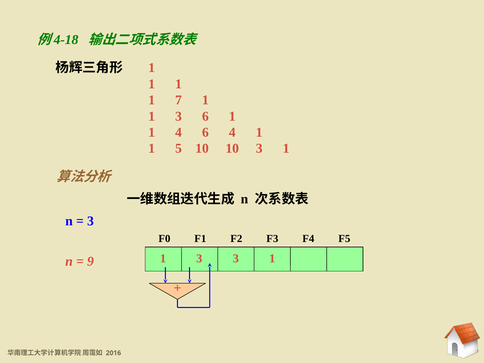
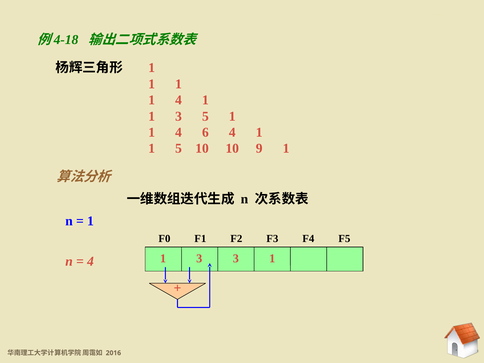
7 at (179, 100): 7 -> 4
3 6: 6 -> 5
10 3: 3 -> 9
3 at (90, 221): 3 -> 1
9 at (90, 262): 9 -> 4
